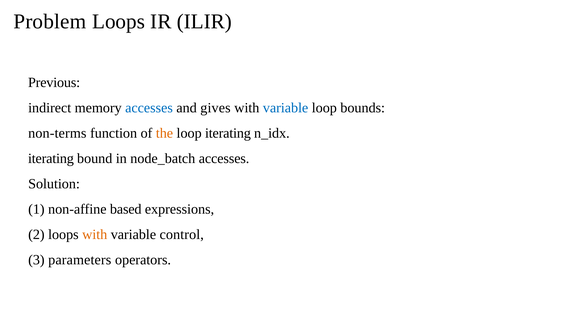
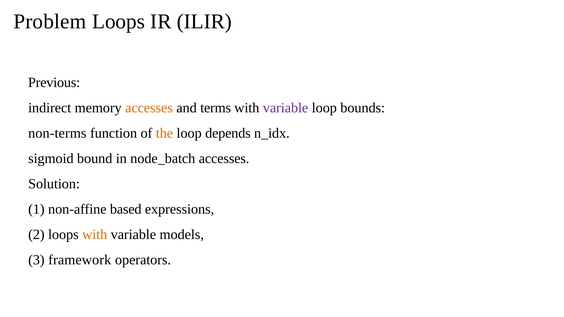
accesses at (149, 108) colour: blue -> orange
gives: gives -> terms
variable at (286, 108) colour: blue -> purple
loop iterating: iterating -> depends
iterating at (51, 159): iterating -> sigmoid
control: control -> models
parameters: parameters -> framework
